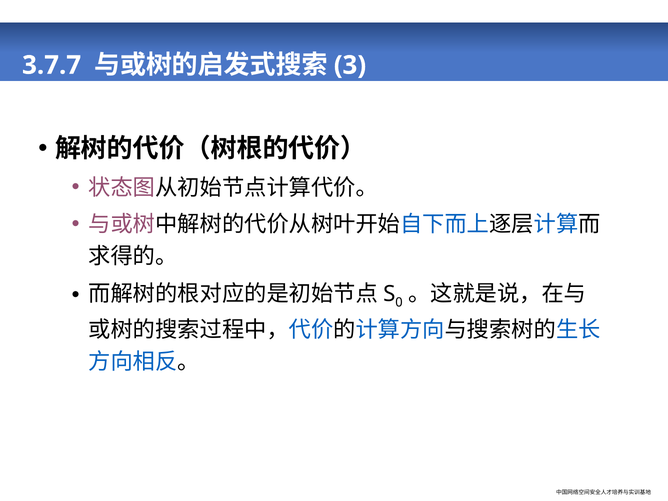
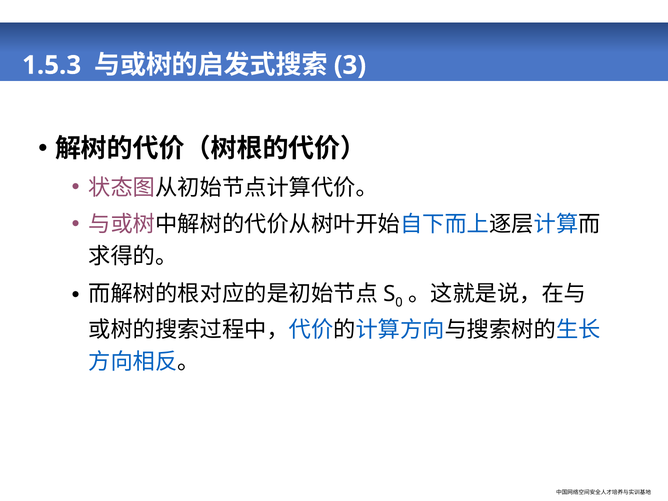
3.7.7: 3.7.7 -> 1.5.3
